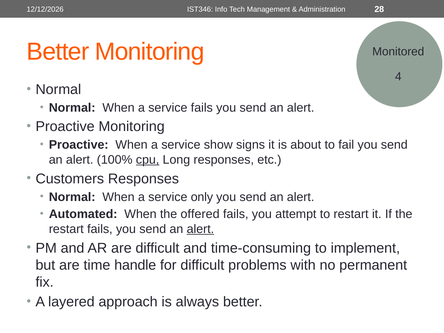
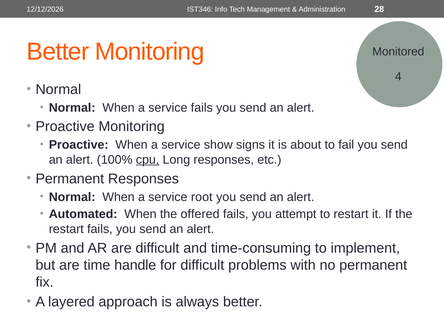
Customers at (70, 179): Customers -> Permanent
only: only -> root
alert at (200, 229) underline: present -> none
